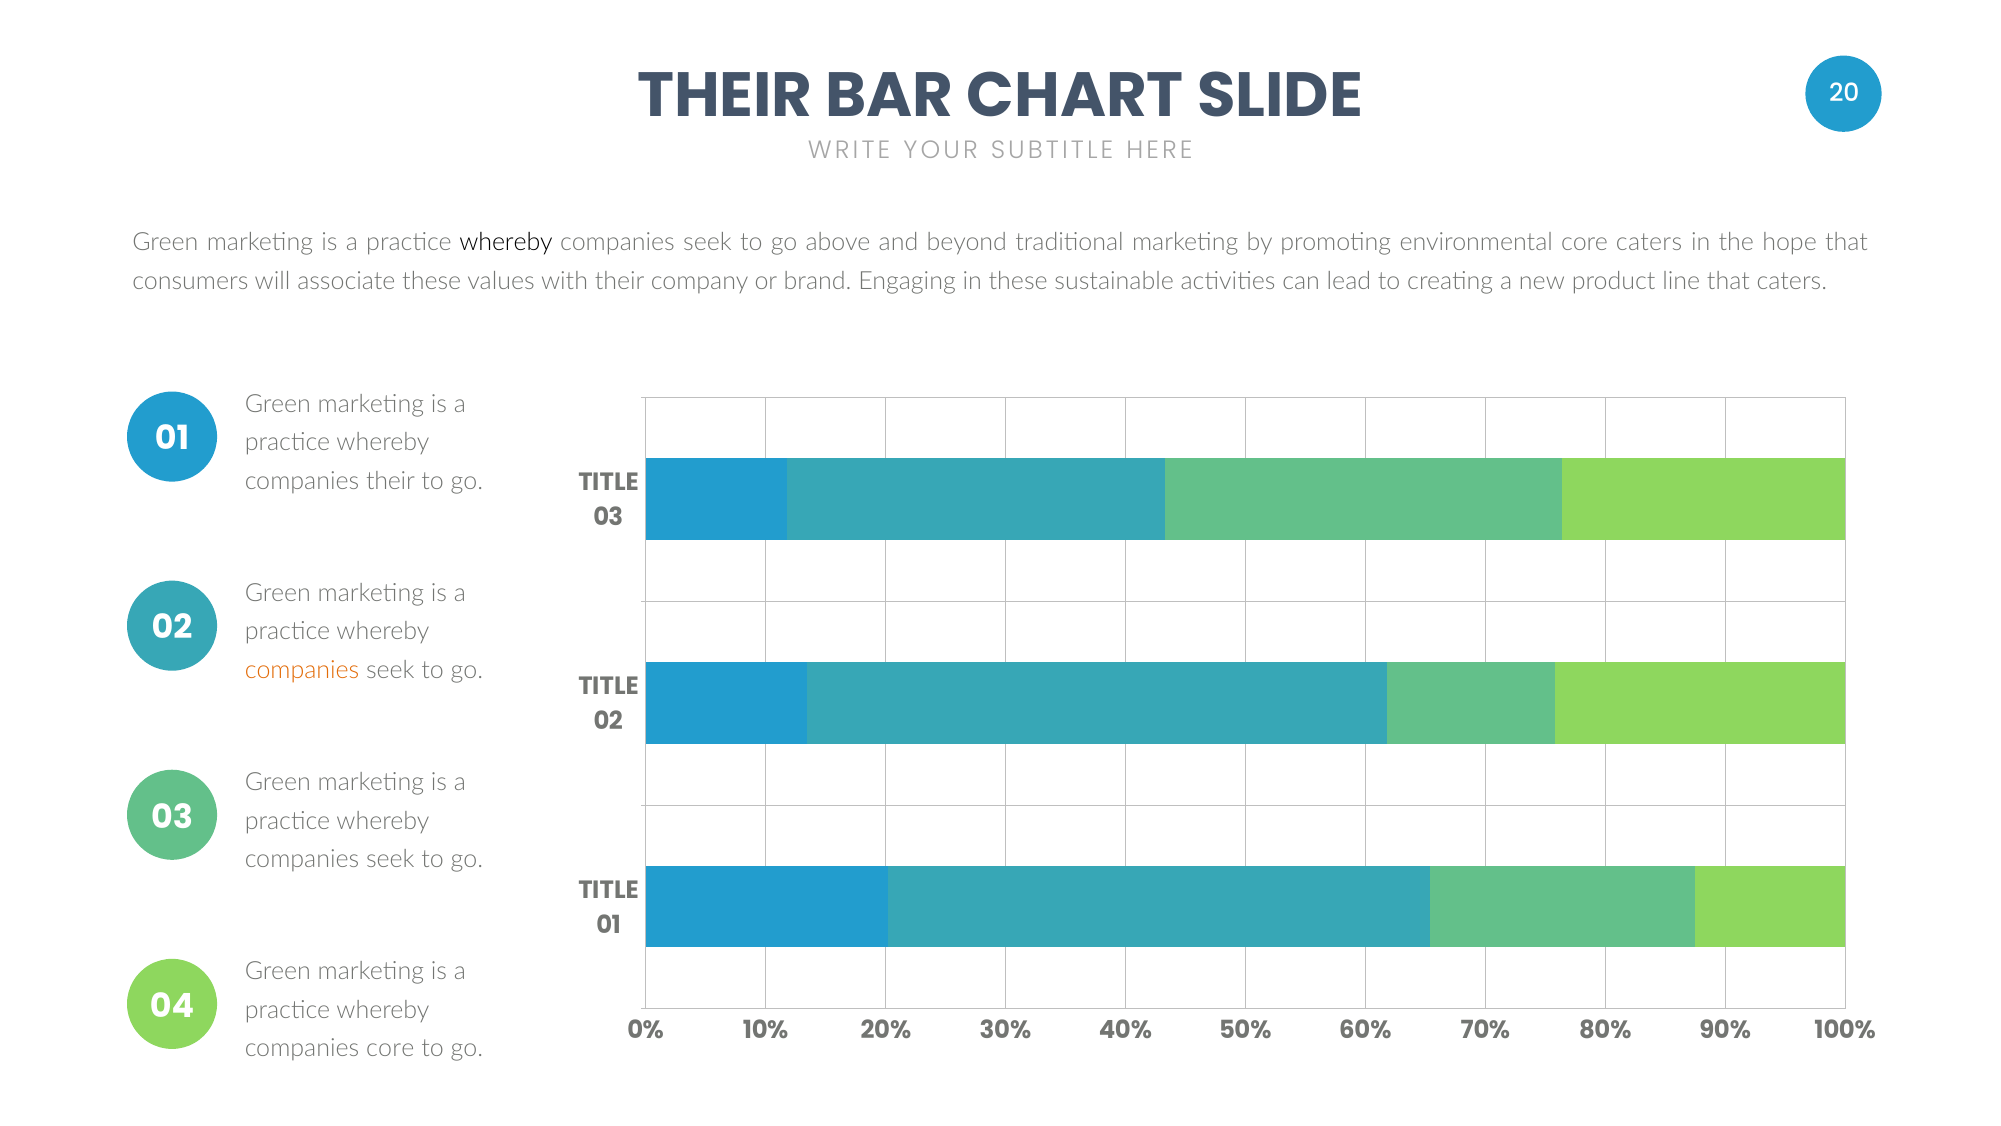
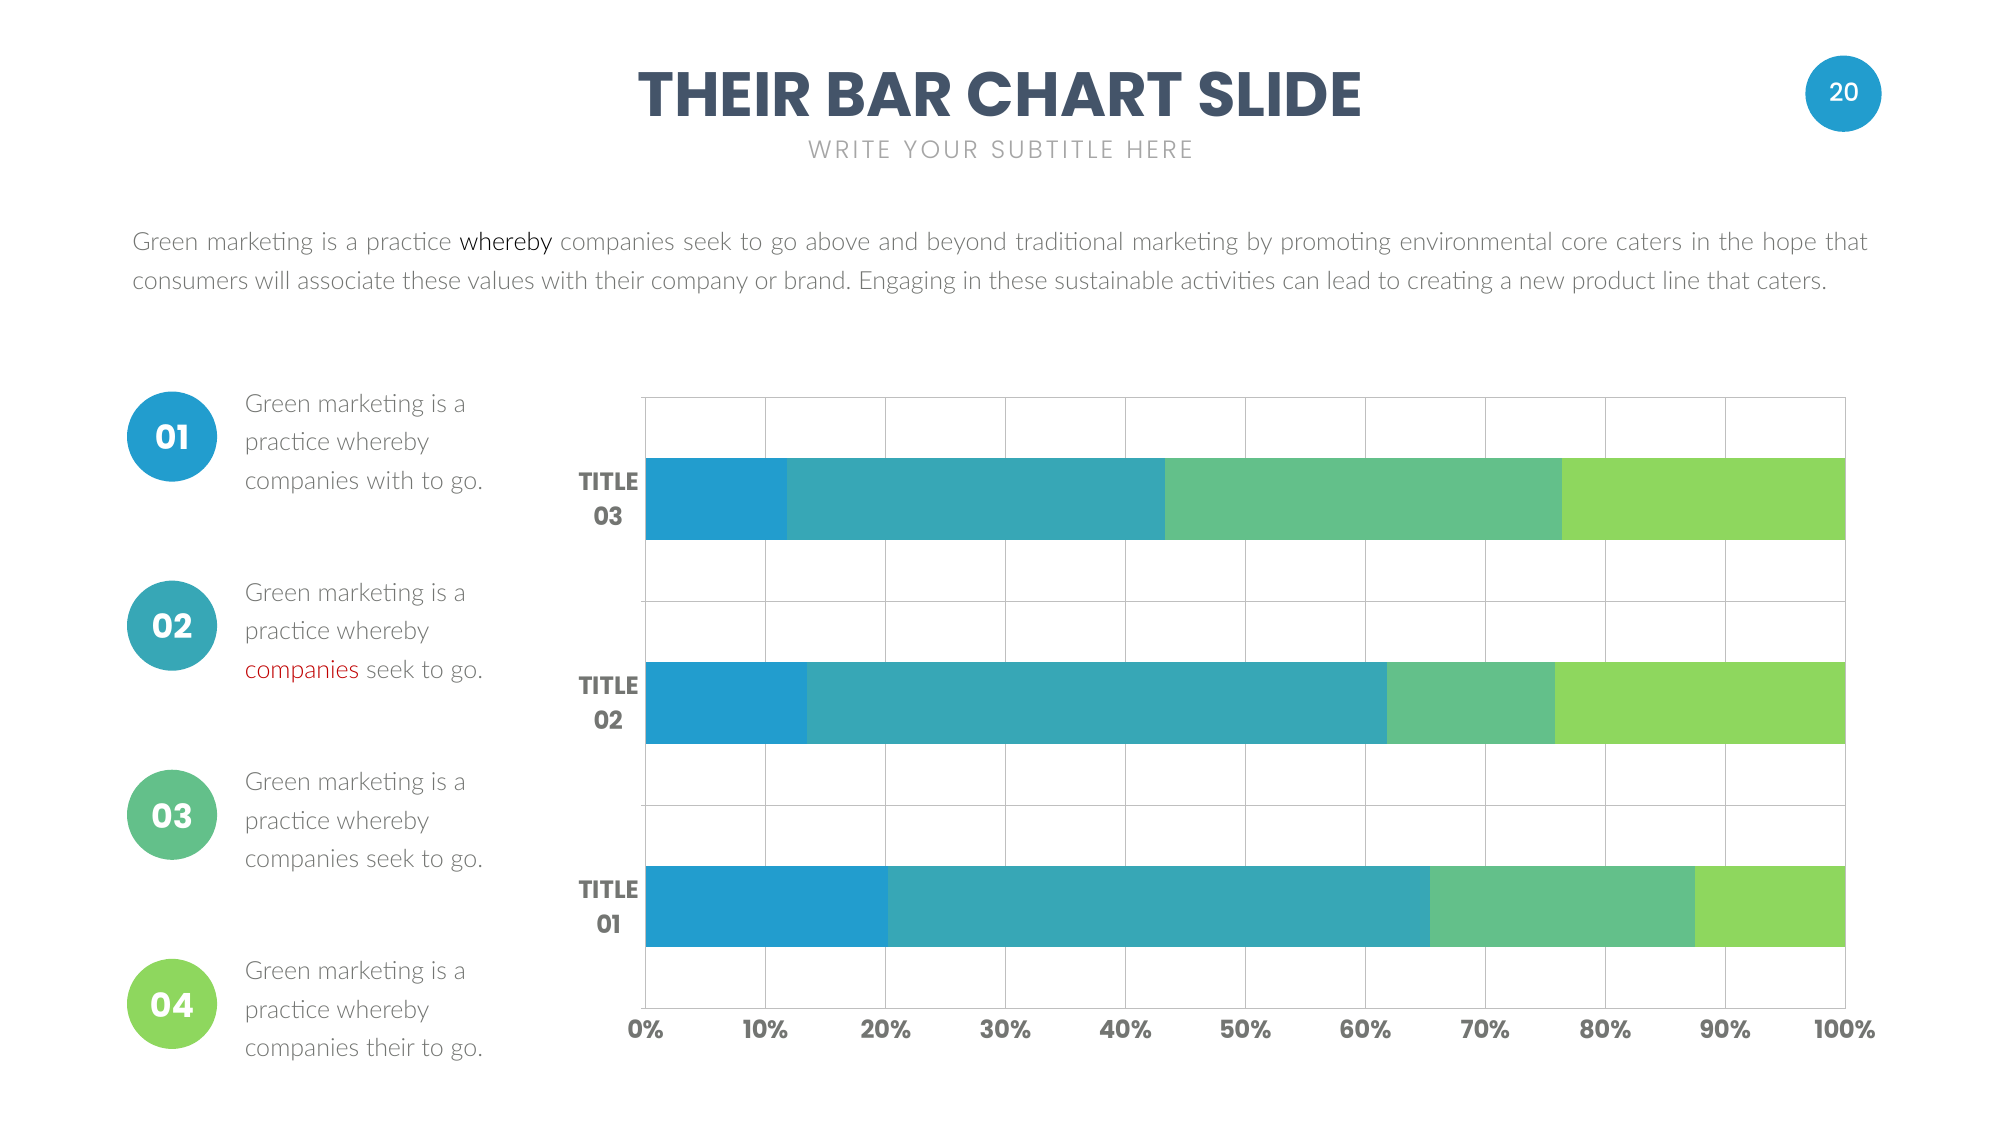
companies their: their -> with
companies at (302, 670) colour: orange -> red
companies core: core -> their
